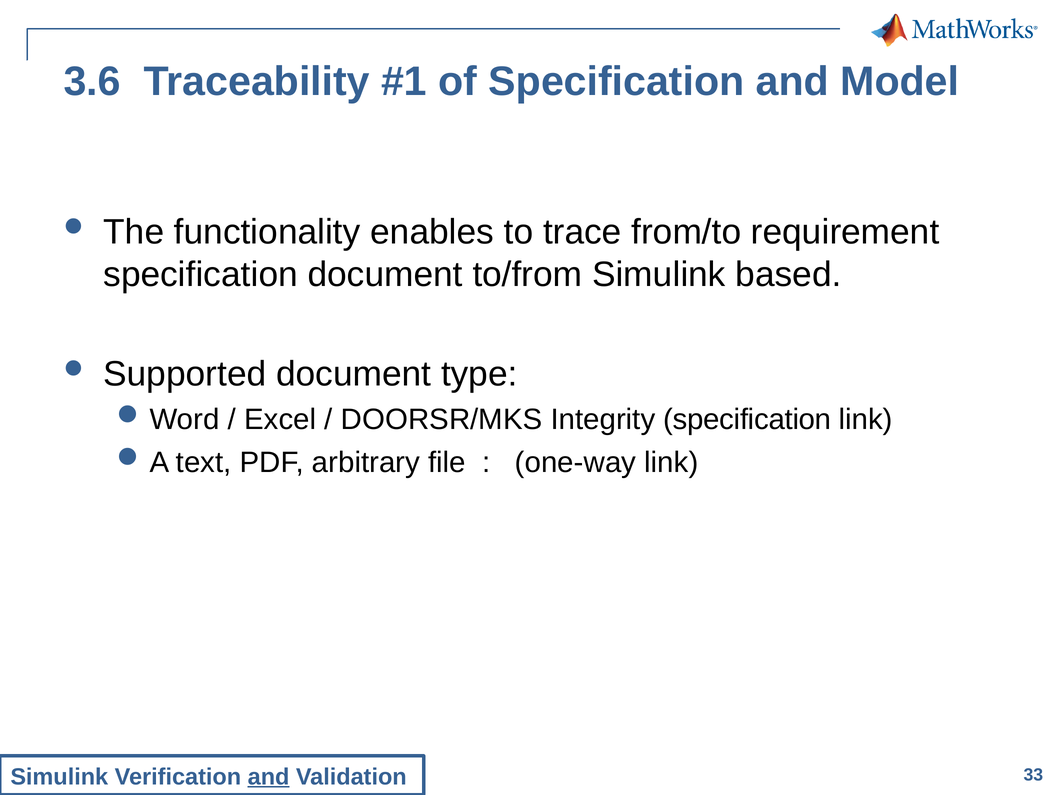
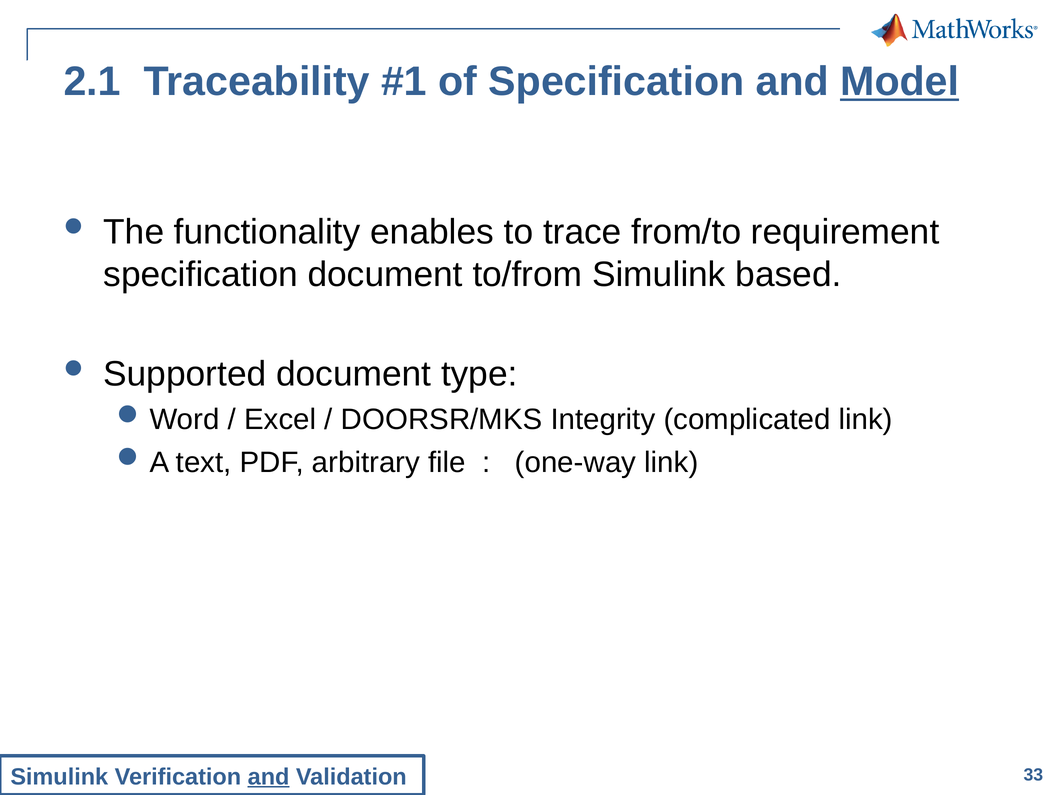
3.6: 3.6 -> 2.1
Model underline: none -> present
Integrity specification: specification -> complicated
